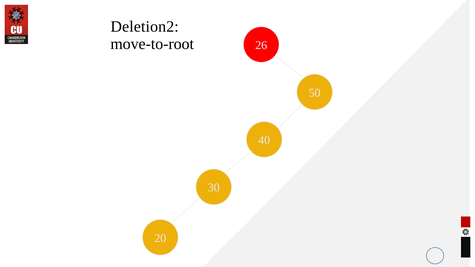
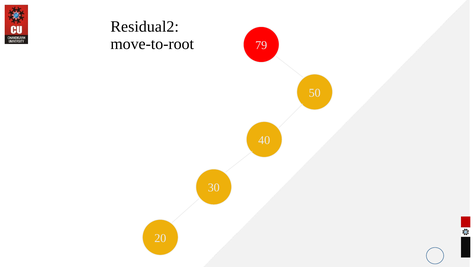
Deletion2: Deletion2 -> Residual2
26: 26 -> 79
